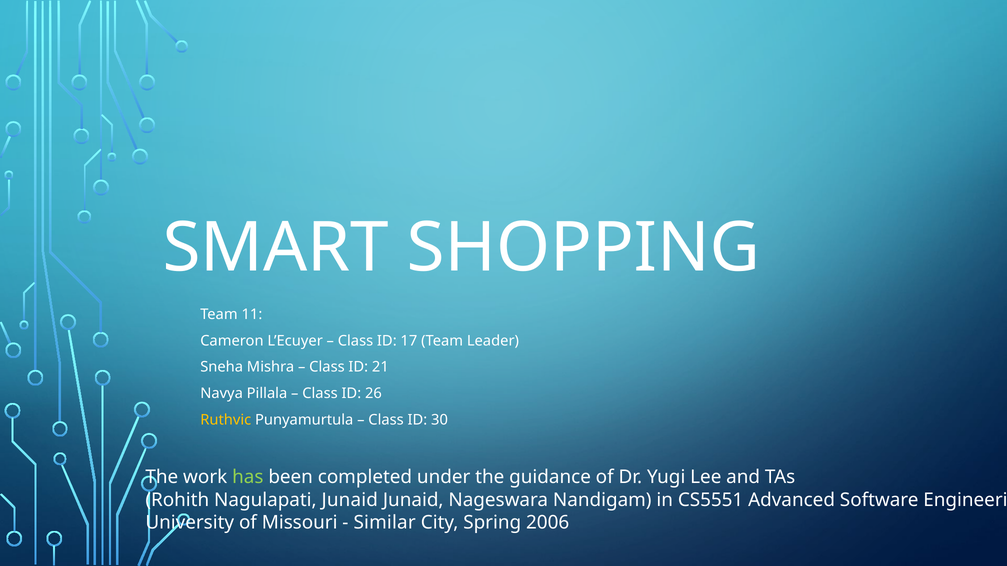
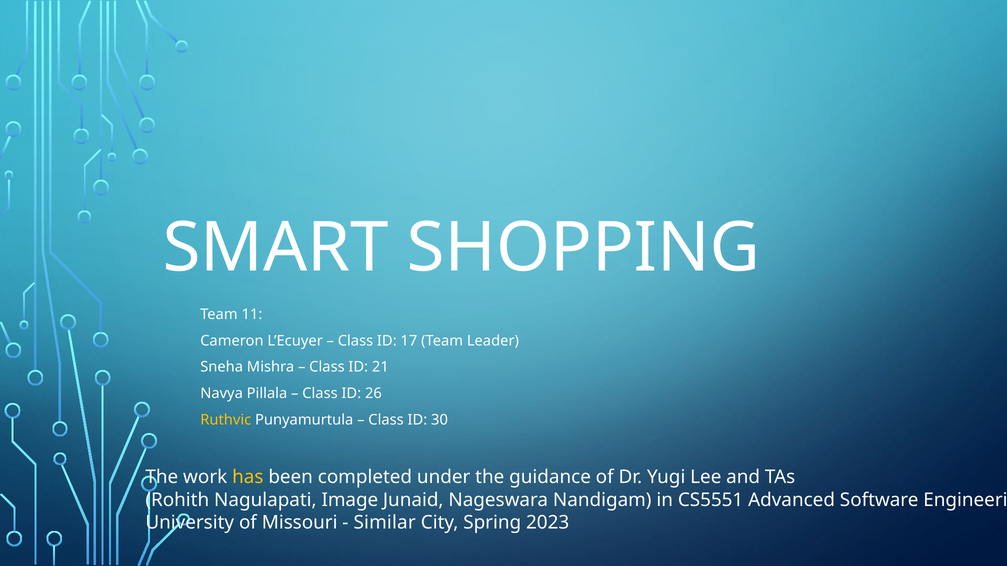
has colour: light green -> yellow
Nagulapati Junaid: Junaid -> Image
2006: 2006 -> 2023
